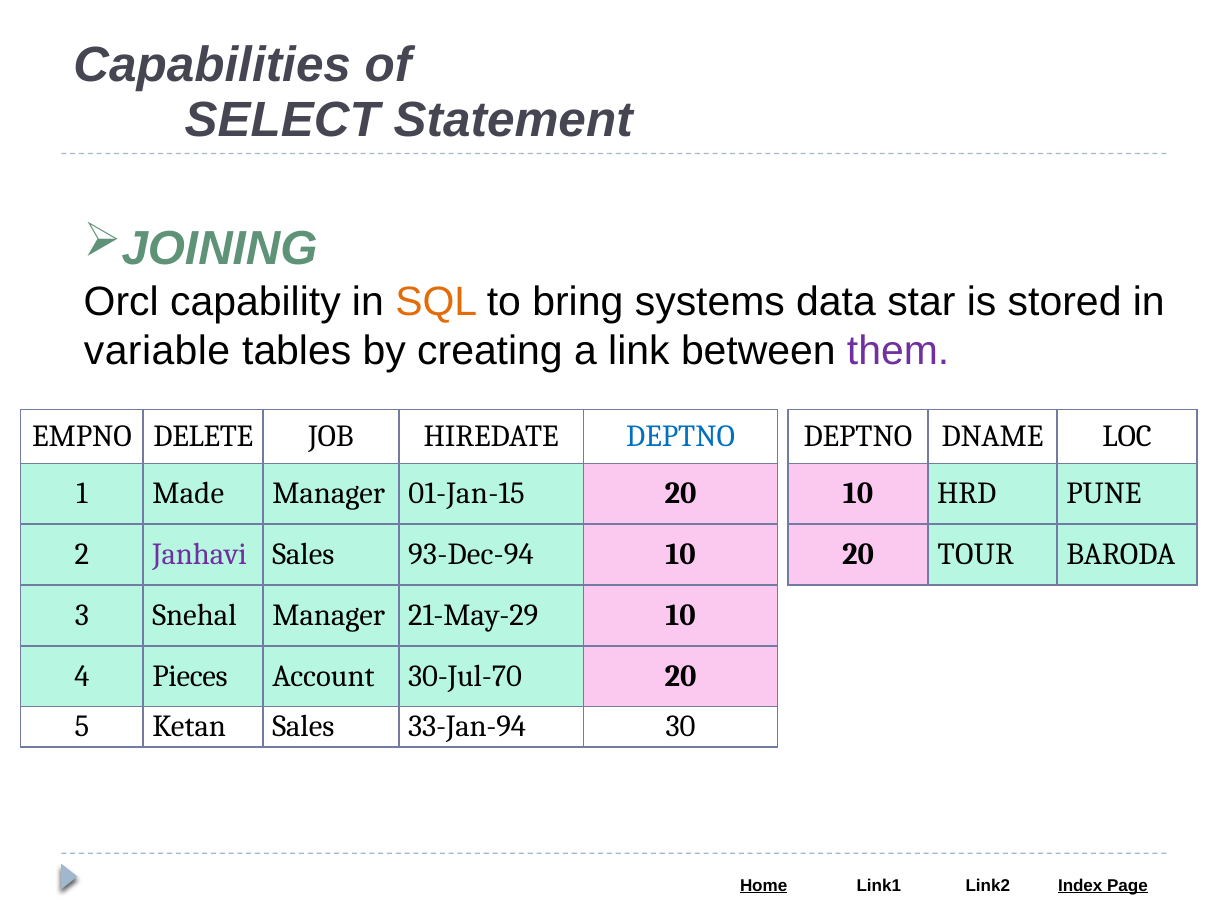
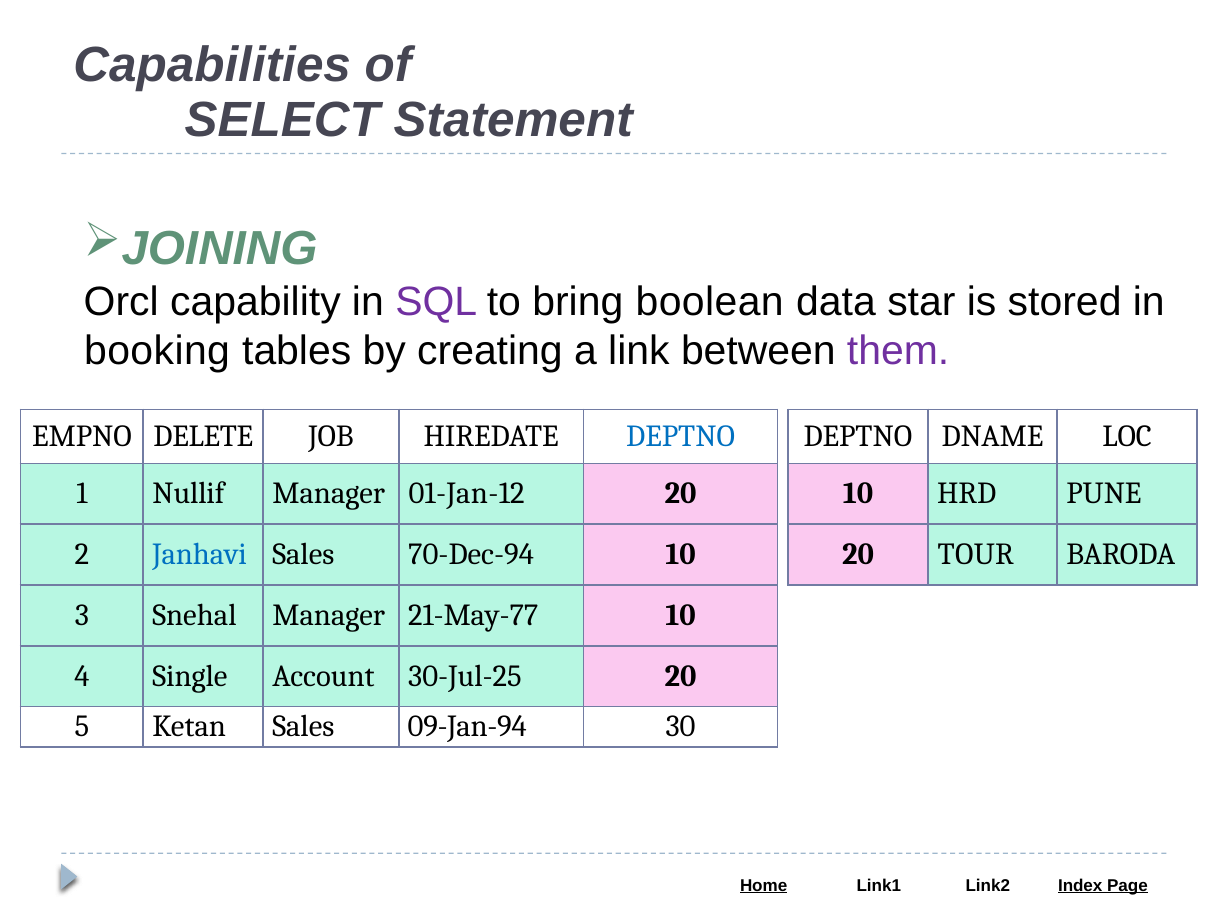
SQL colour: orange -> purple
systems: systems -> boolean
variable: variable -> booking
Made: Made -> Nullif
01-Jan-15: 01-Jan-15 -> 01-Jan-12
Janhavi colour: purple -> blue
93-Dec-94: 93-Dec-94 -> 70-Dec-94
21-May-29: 21-May-29 -> 21-May-77
Pieces: Pieces -> Single
30-Jul-70: 30-Jul-70 -> 30-Jul-25
33-Jan-94: 33-Jan-94 -> 09-Jan-94
